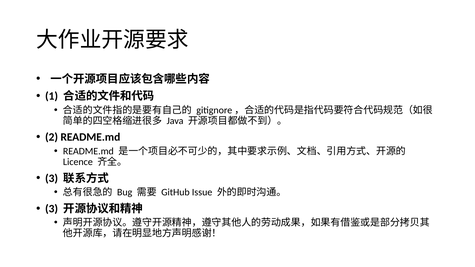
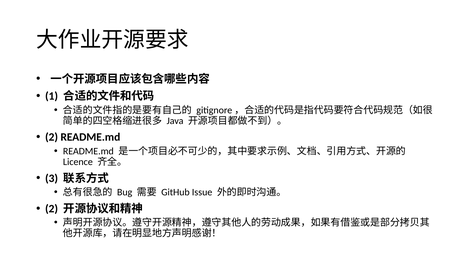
3 at (52, 209): 3 -> 2
